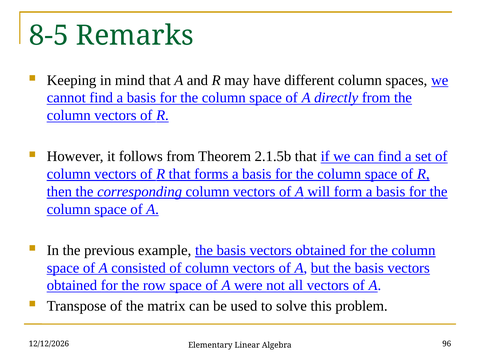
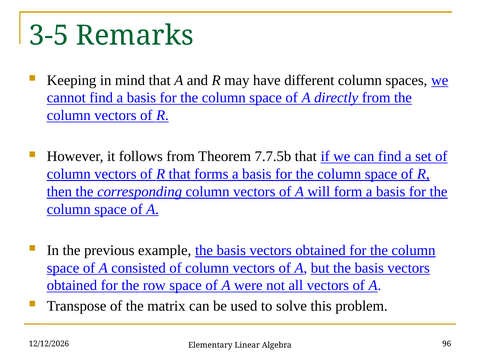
8-5: 8-5 -> 3-5
2.1.5b: 2.1.5b -> 7.7.5b
